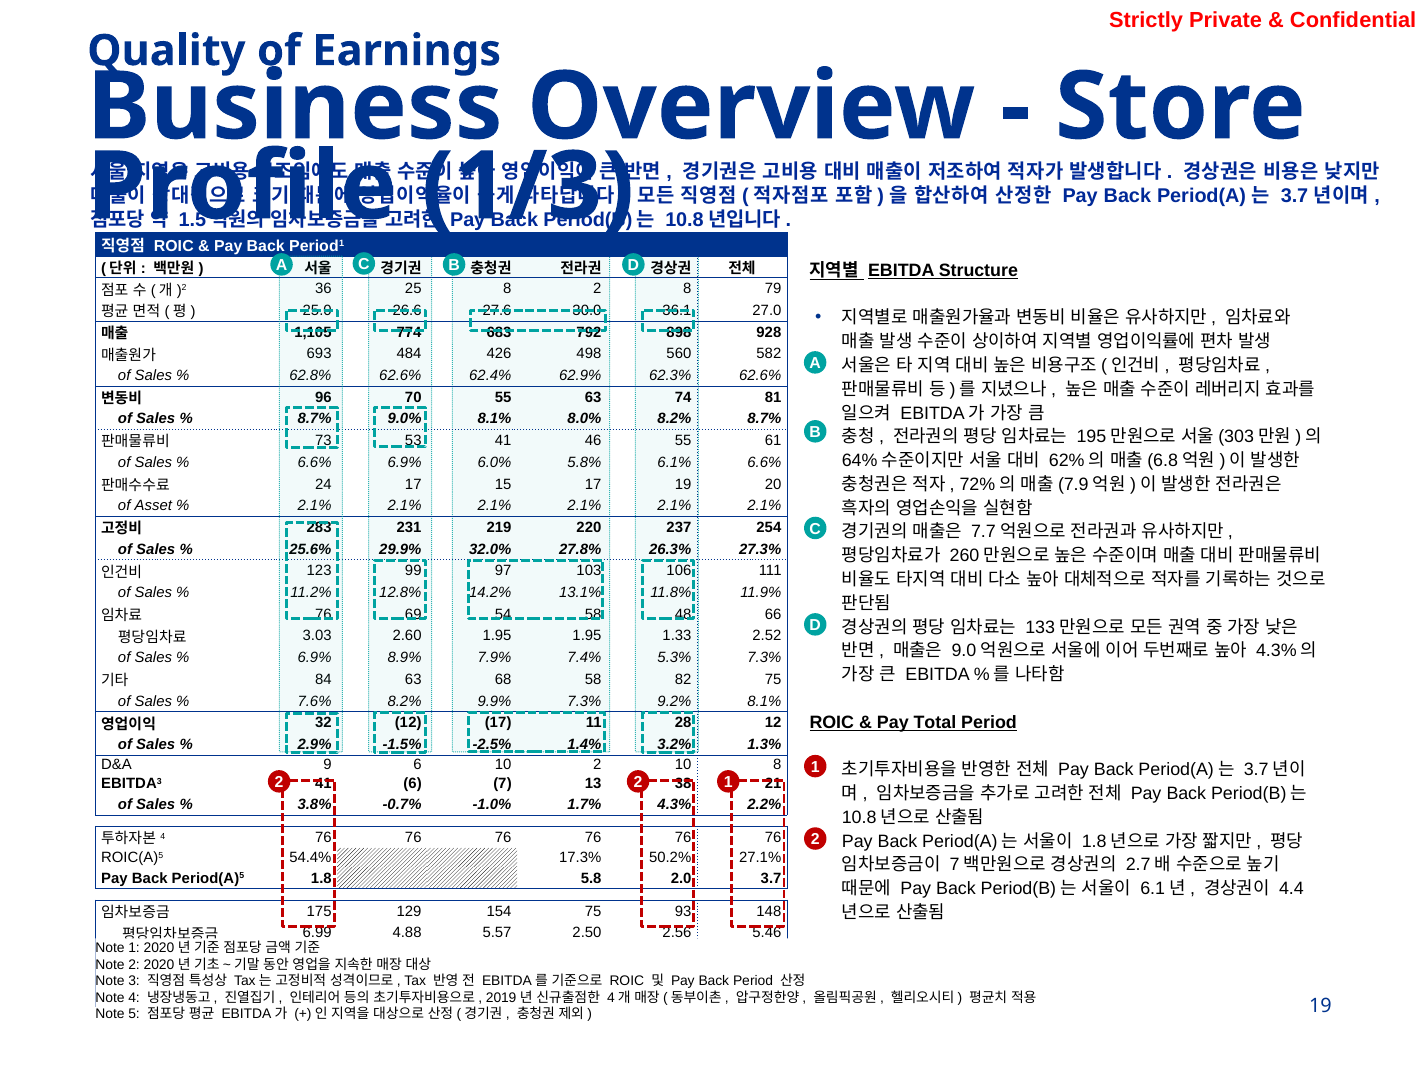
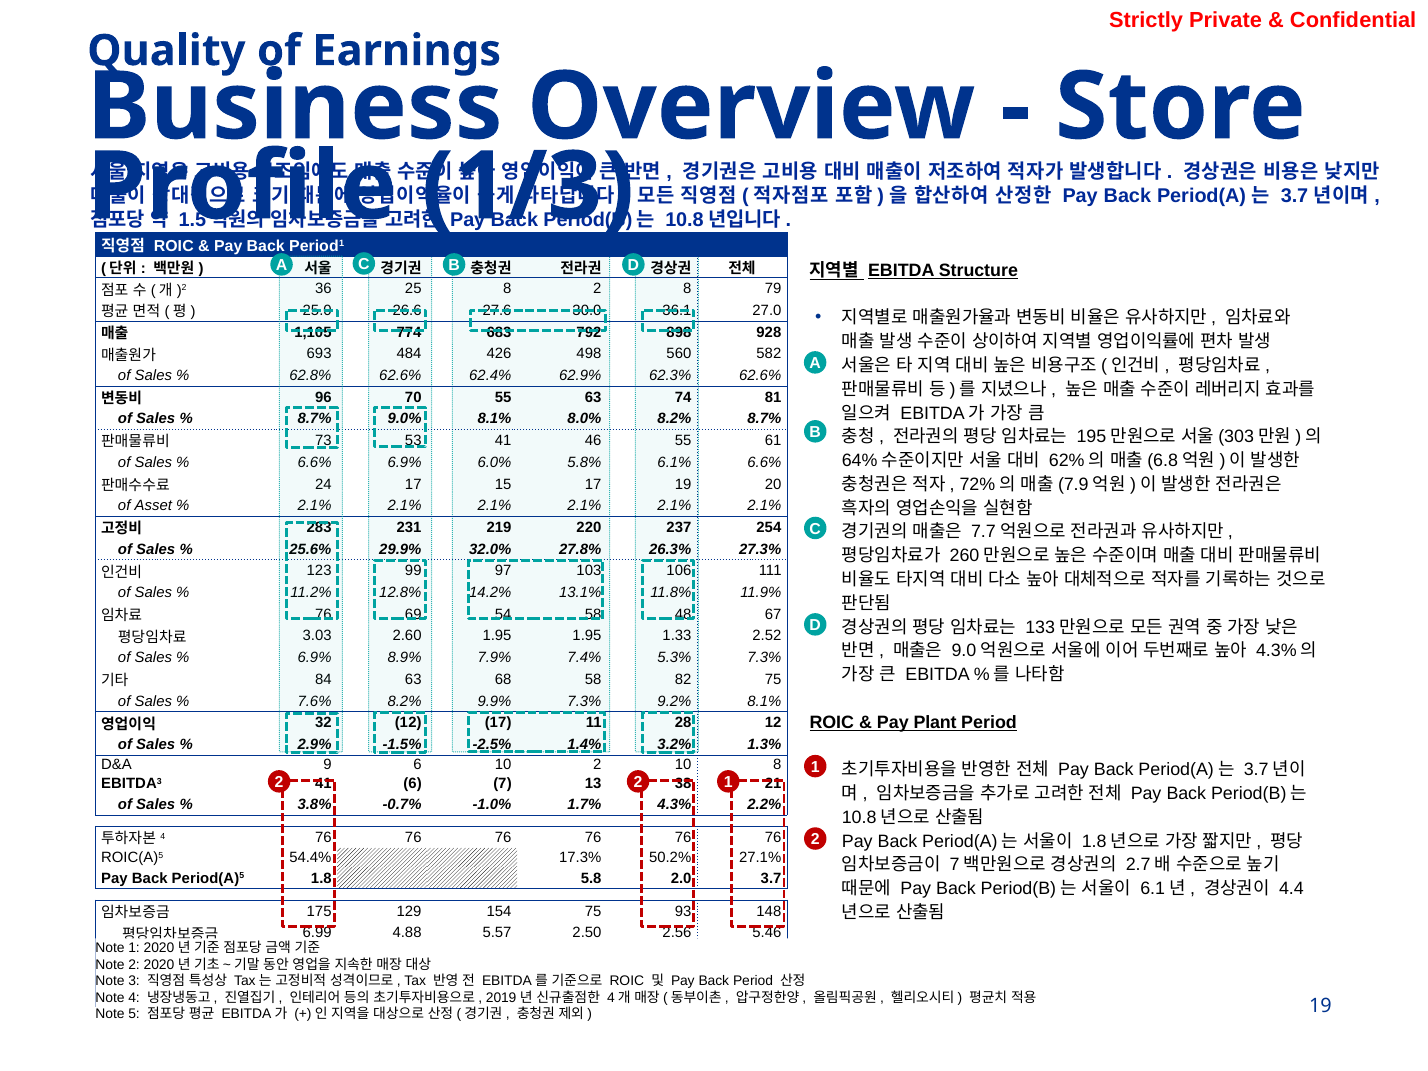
66: 66 -> 67
Total: Total -> Plant
